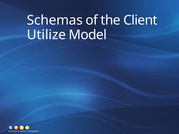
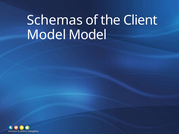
Utilize at (46, 35): Utilize -> Model
